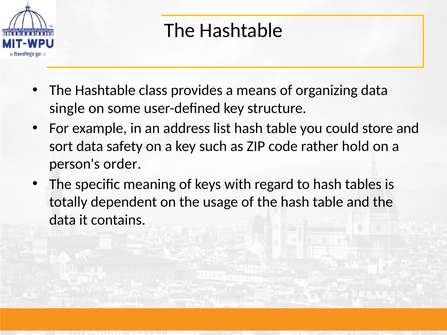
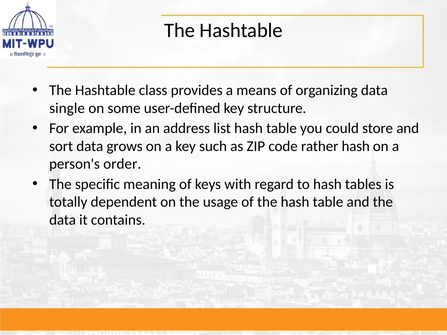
safety: safety -> grows
rather hold: hold -> hash
